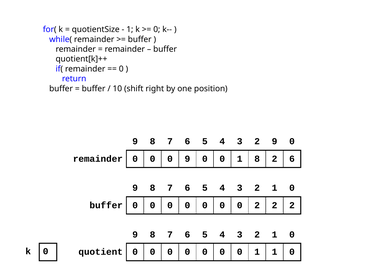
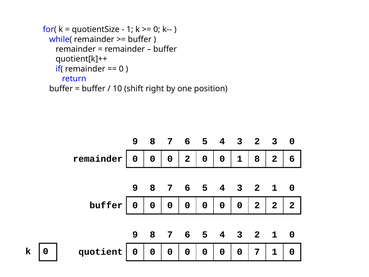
3 2 9: 9 -> 3
9 at (187, 159): 9 -> 2
0 0 0 1: 1 -> 7
